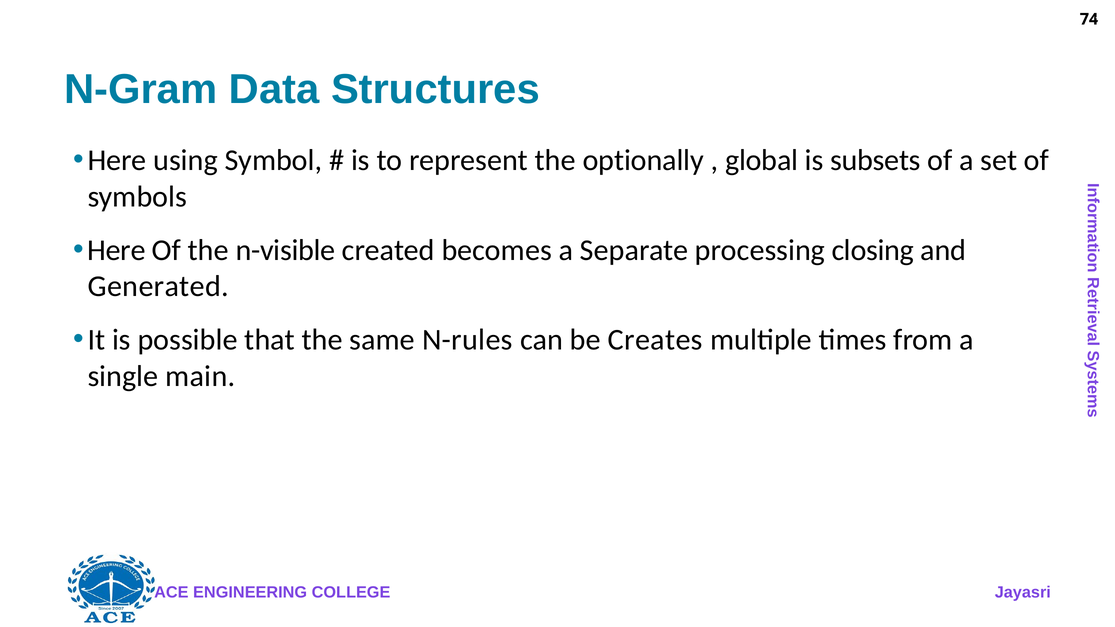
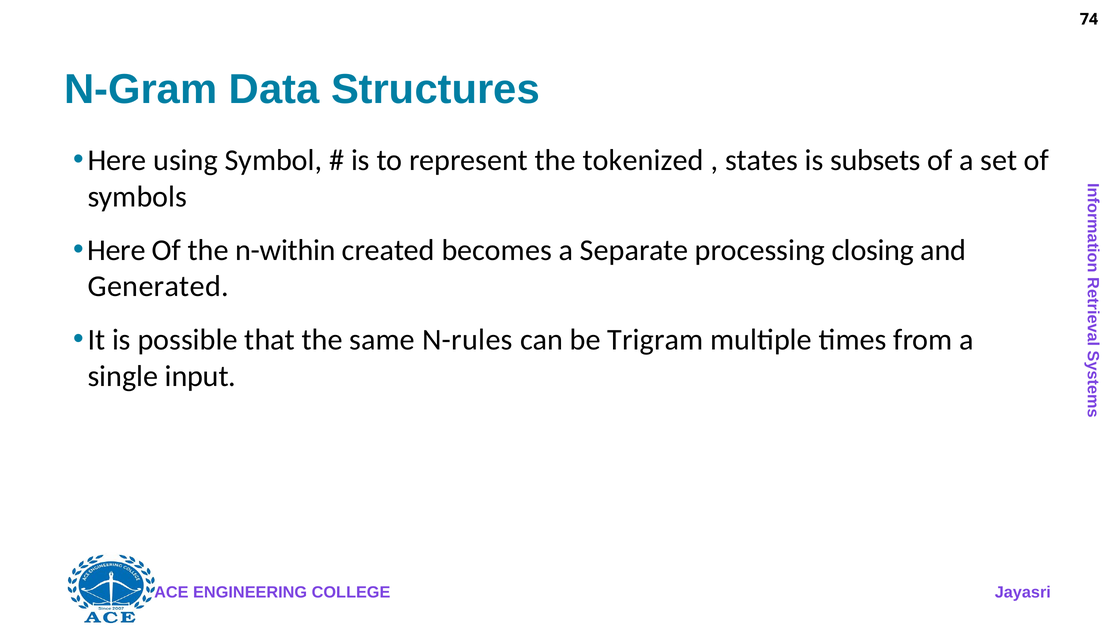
optionally: optionally -> tokenized
global: global -> states
n-visible: n-visible -> n-within
Creates: Creates -> Trigram
main: main -> input
